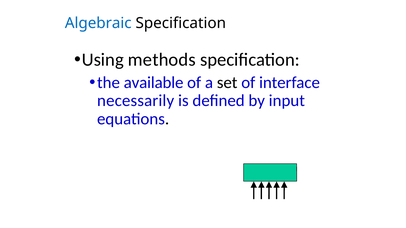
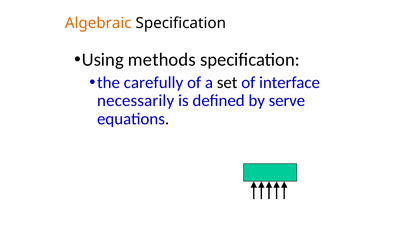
Algebraic colour: blue -> orange
available: available -> carefully
input: input -> serve
